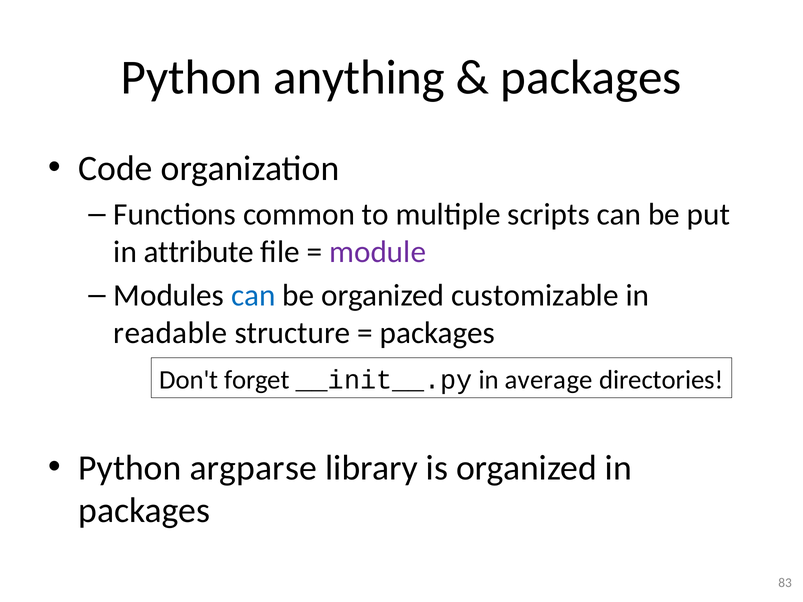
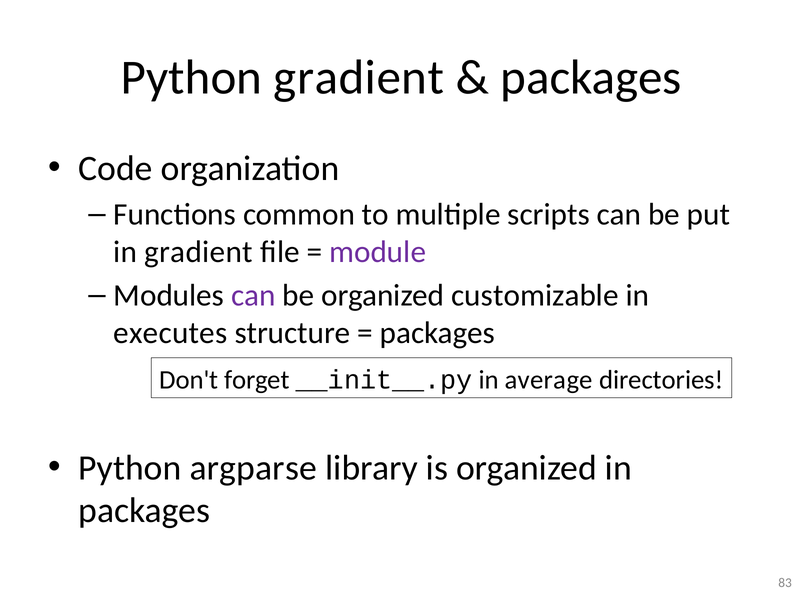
Python anything: anything -> gradient
in attribute: attribute -> gradient
can at (253, 296) colour: blue -> purple
readable: readable -> executes
